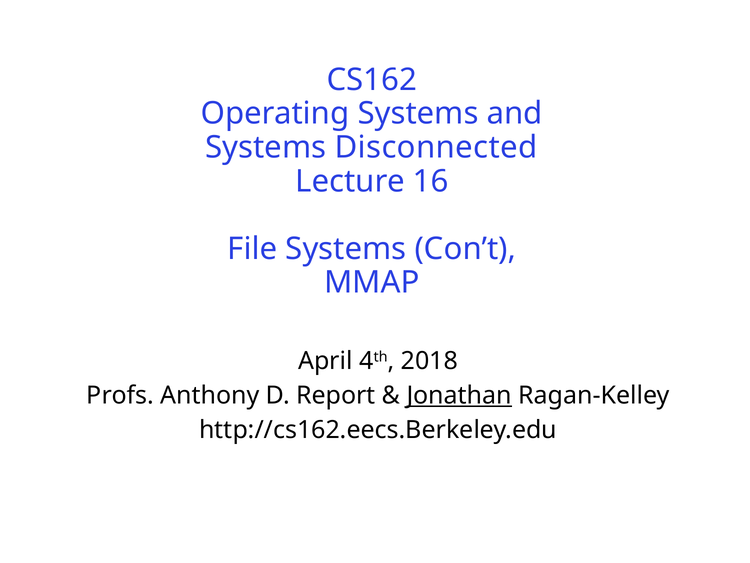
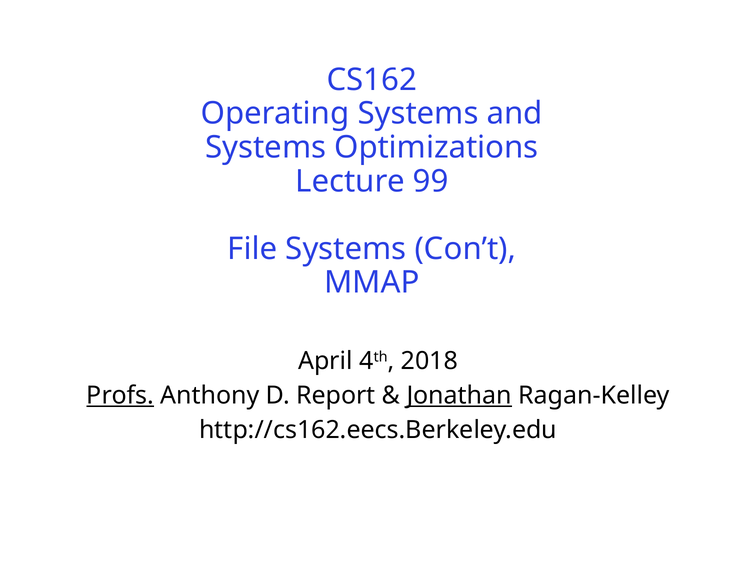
Disconnected: Disconnected -> Optimizations
16: 16 -> 99
Profs underline: none -> present
